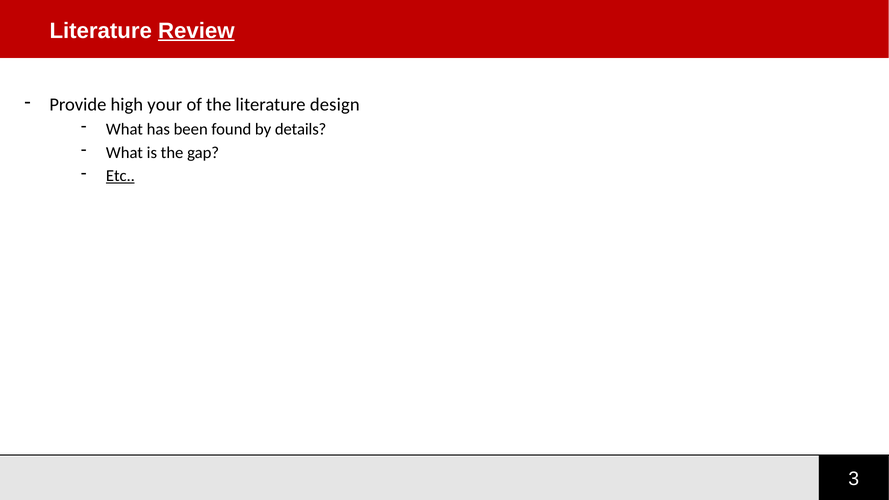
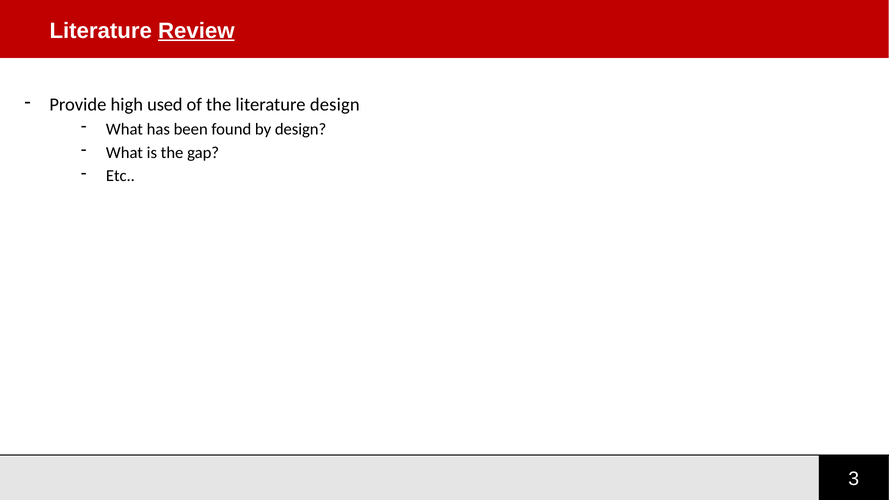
your: your -> used
by details: details -> design
Etc underline: present -> none
